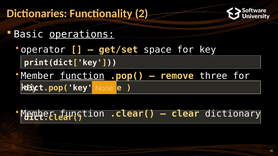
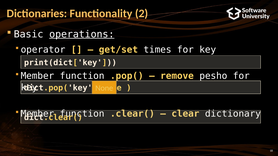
space: space -> times
function at (82, 76) underline: present -> none
three: three -> pesho
